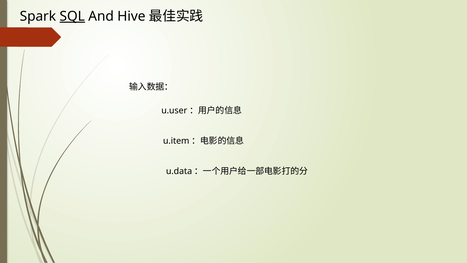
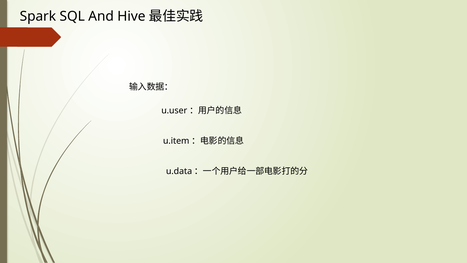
SQL underline: present -> none
